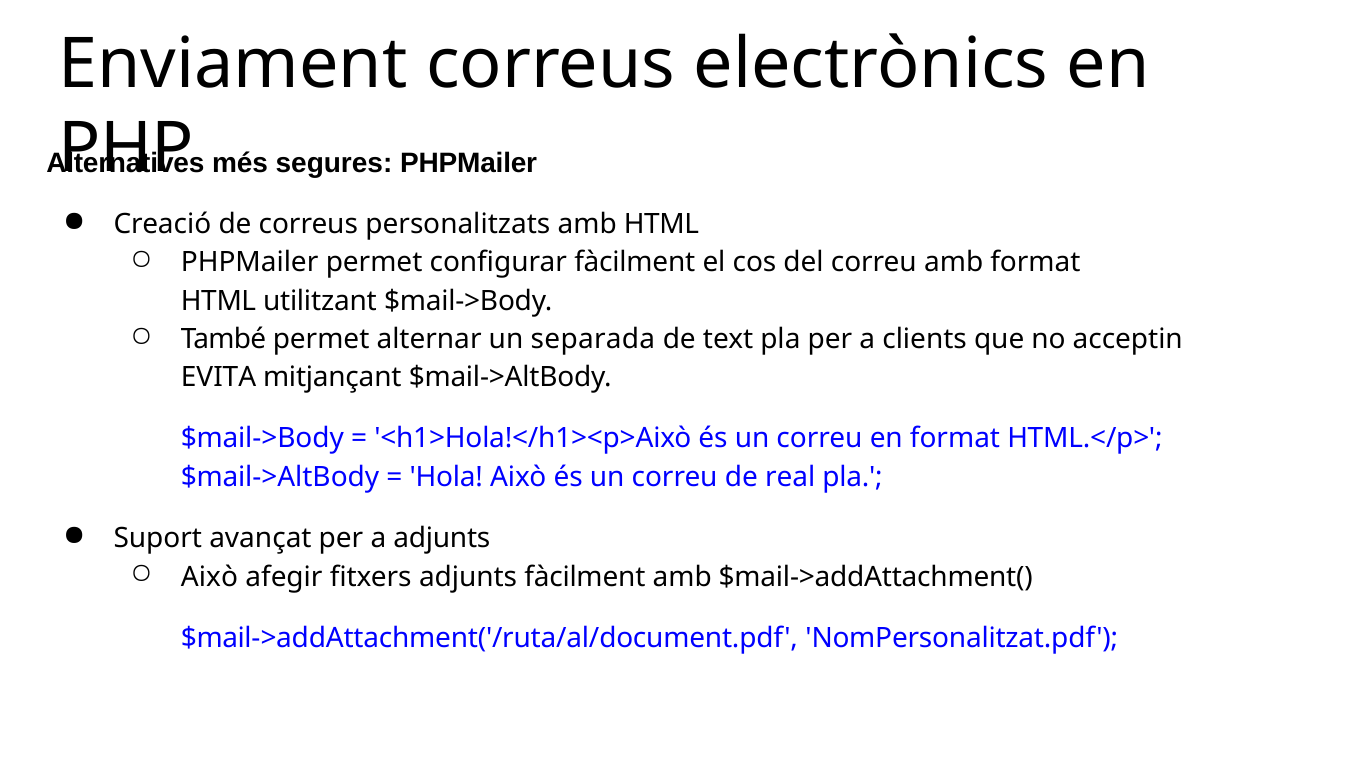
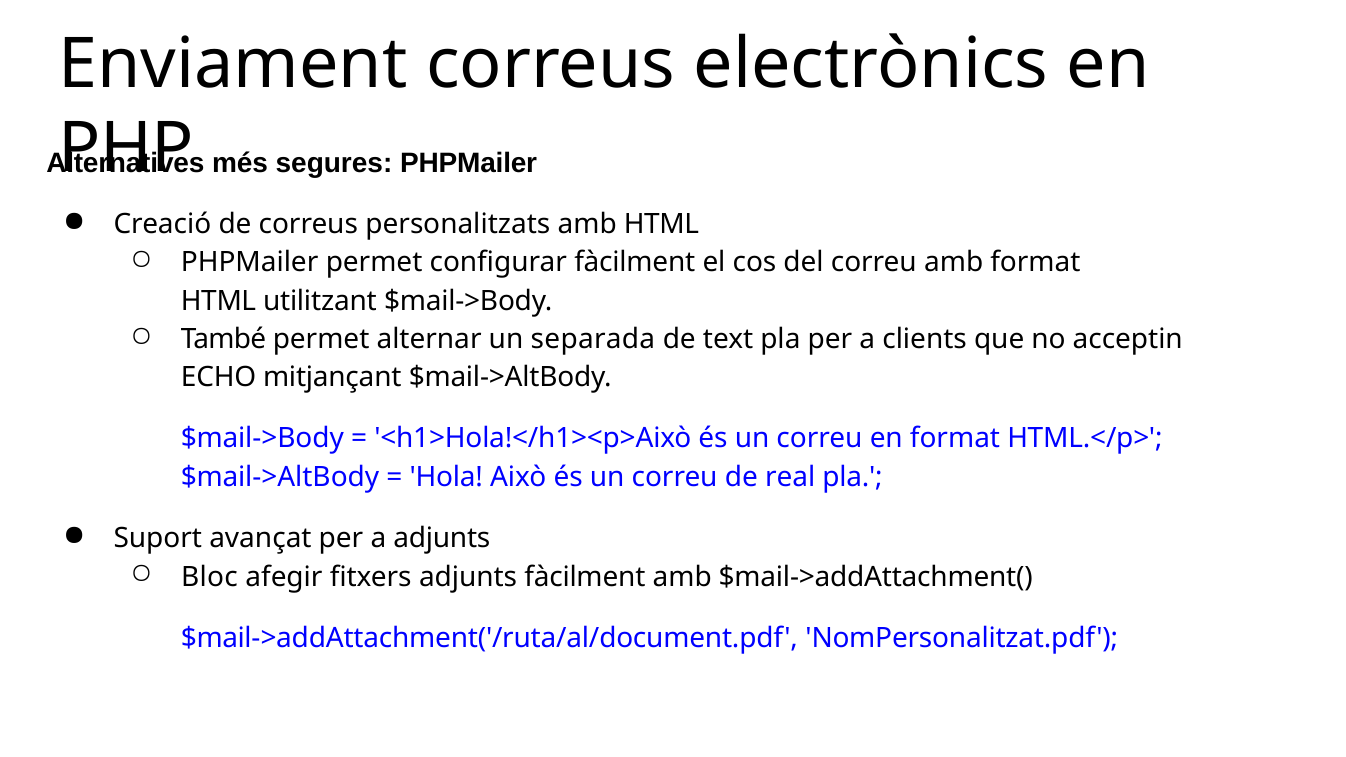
EVITA: EVITA -> ECHO
Això at (209, 577): Això -> Bloc
